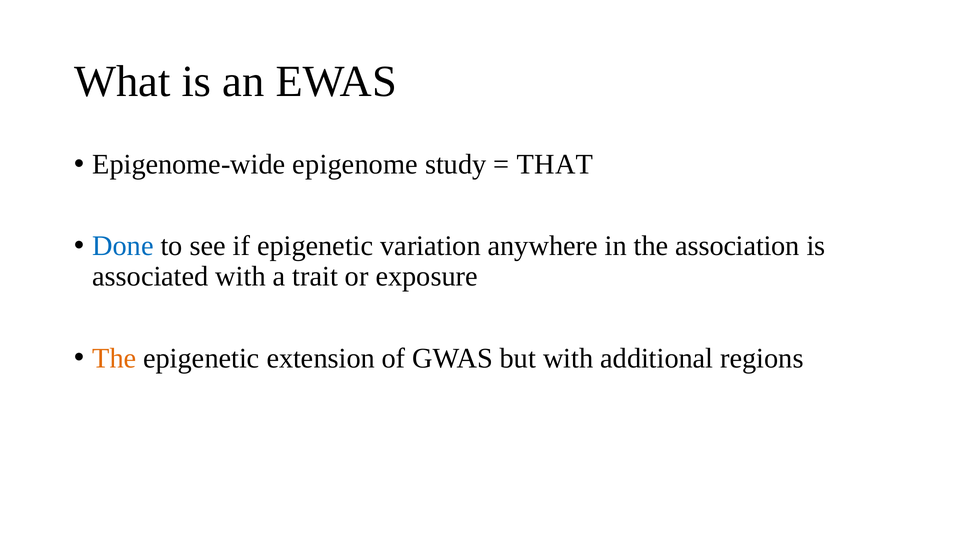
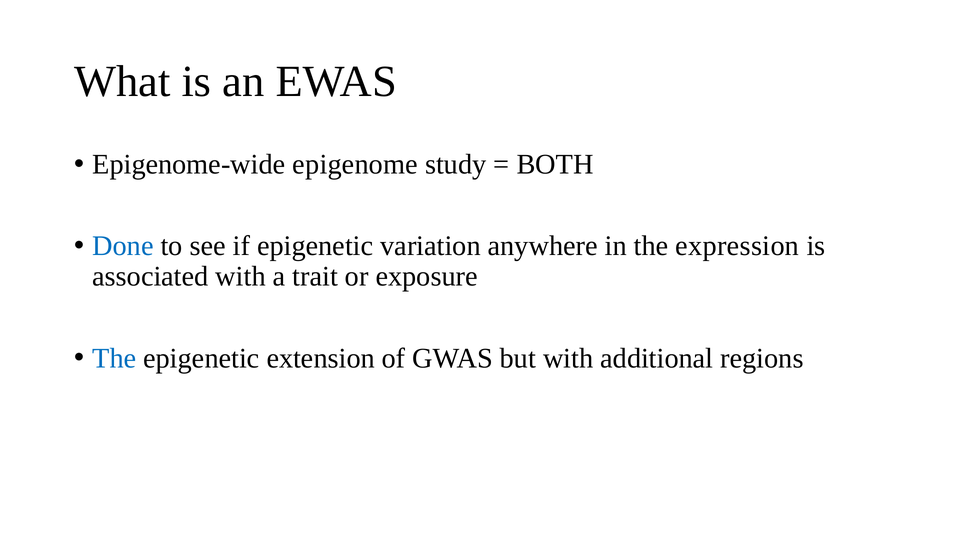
THAT: THAT -> BOTH
association: association -> expression
The at (114, 358) colour: orange -> blue
